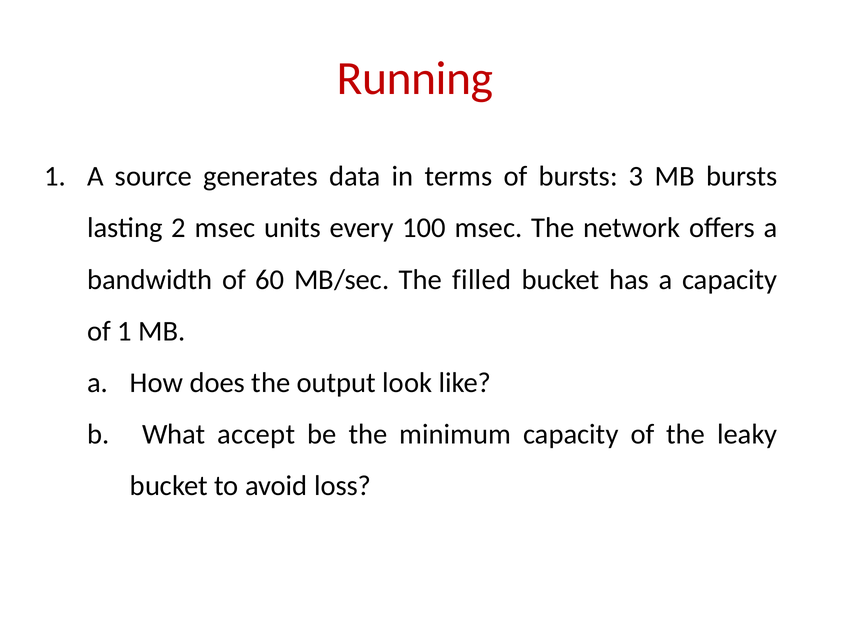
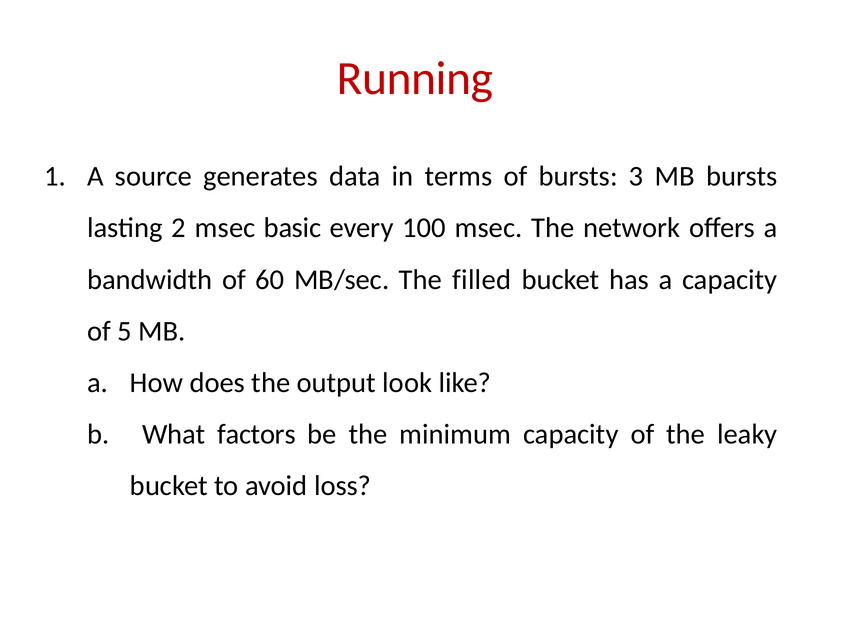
units: units -> basic
of 1: 1 -> 5
accept: accept -> factors
